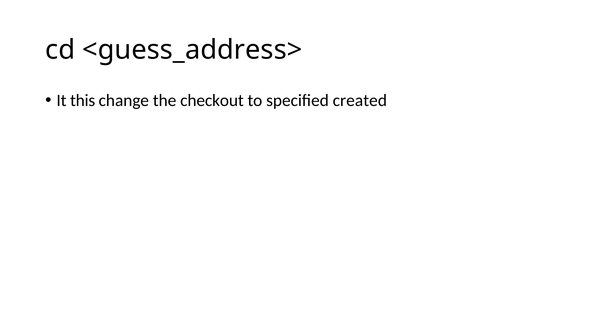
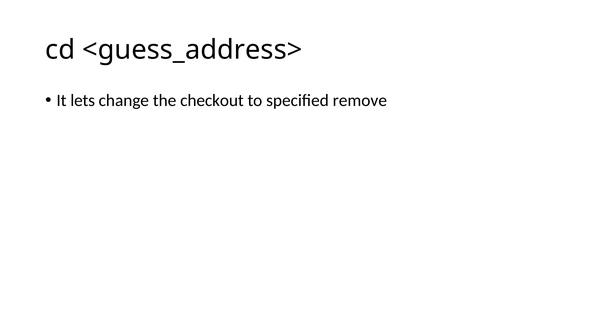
this: this -> lets
created: created -> remove
